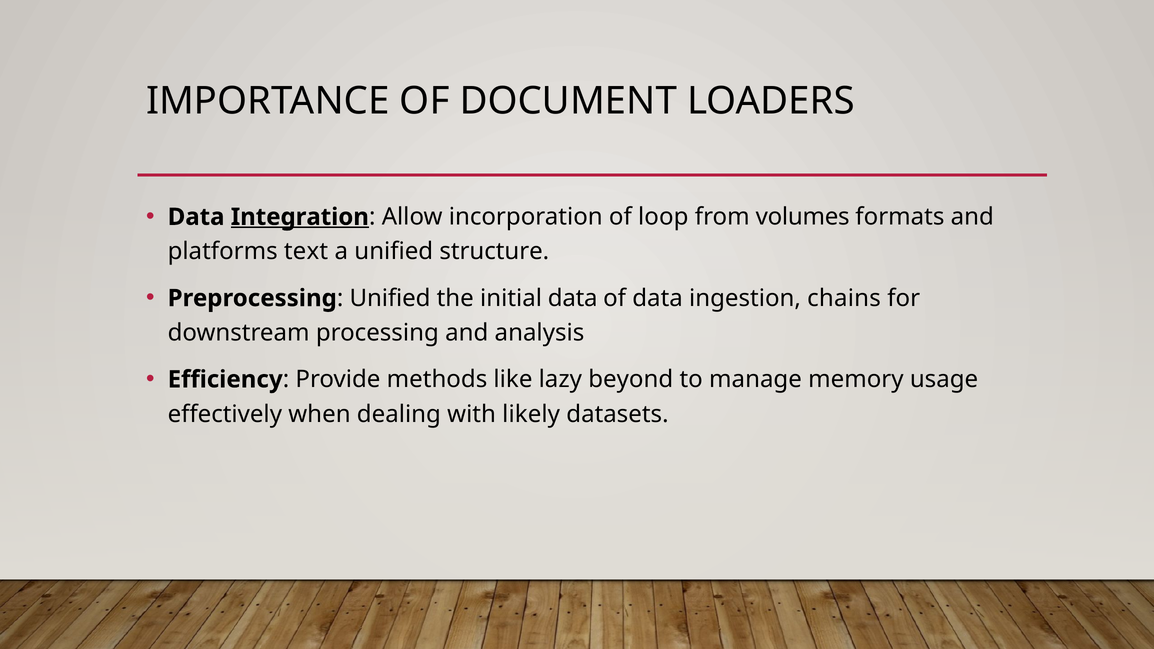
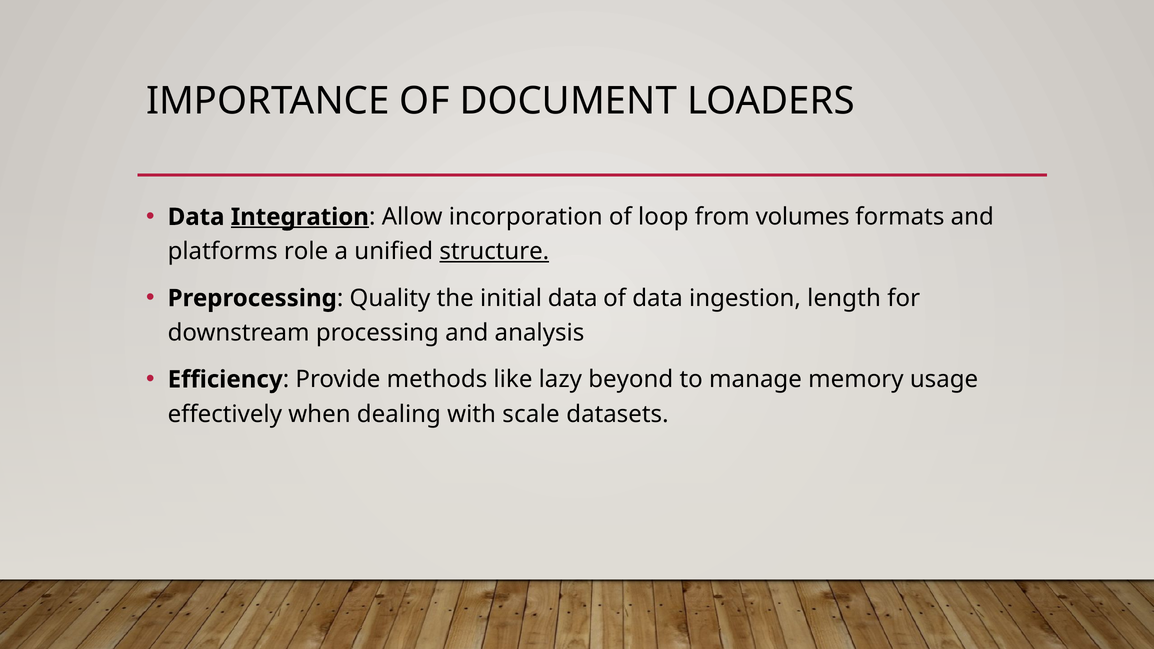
text: text -> role
structure underline: none -> present
Unified at (390, 298): Unified -> Quality
chains: chains -> length
likely: likely -> scale
